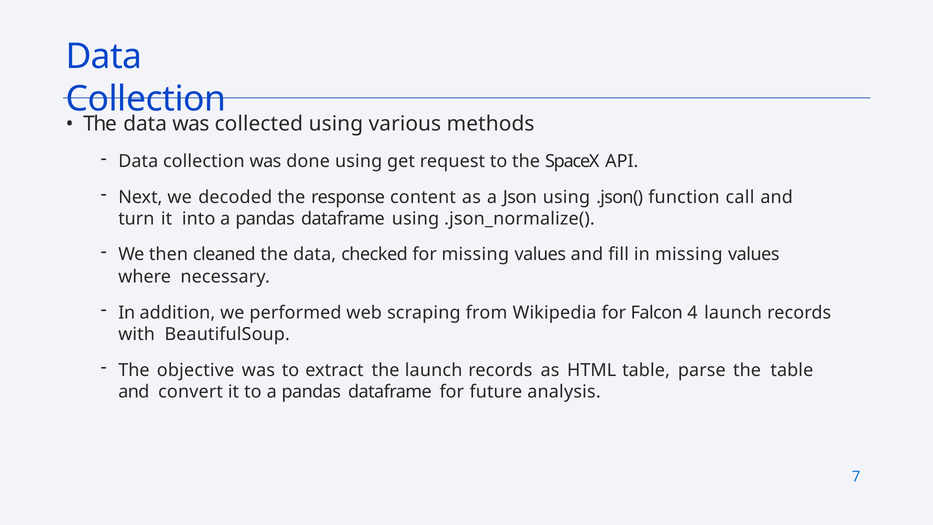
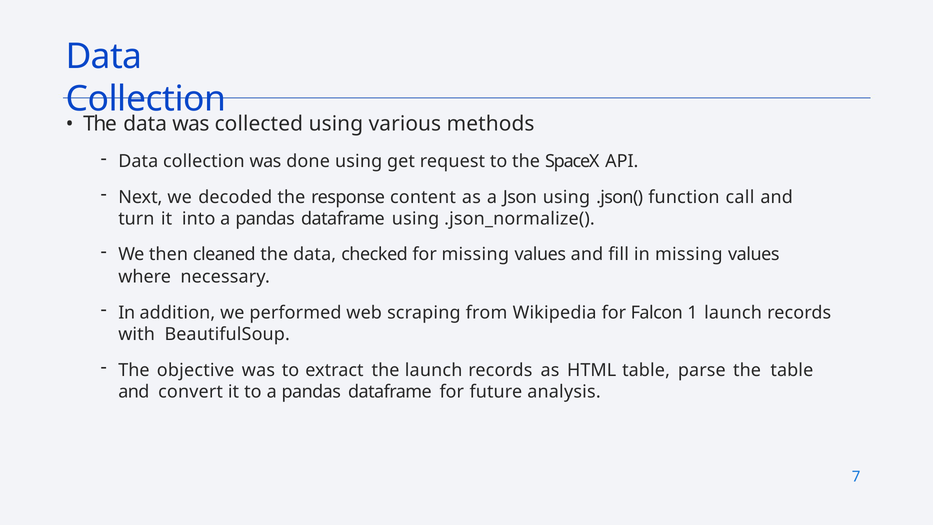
4: 4 -> 1
